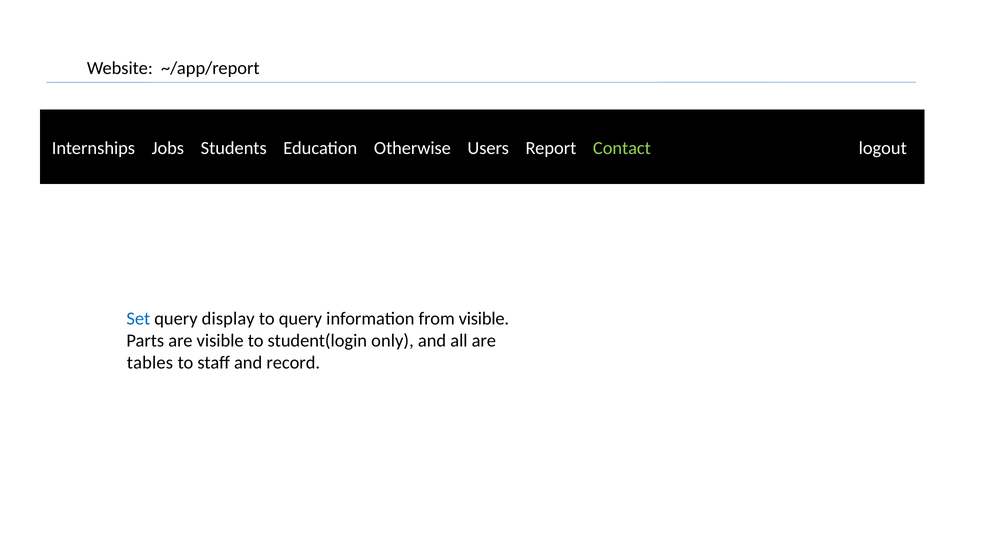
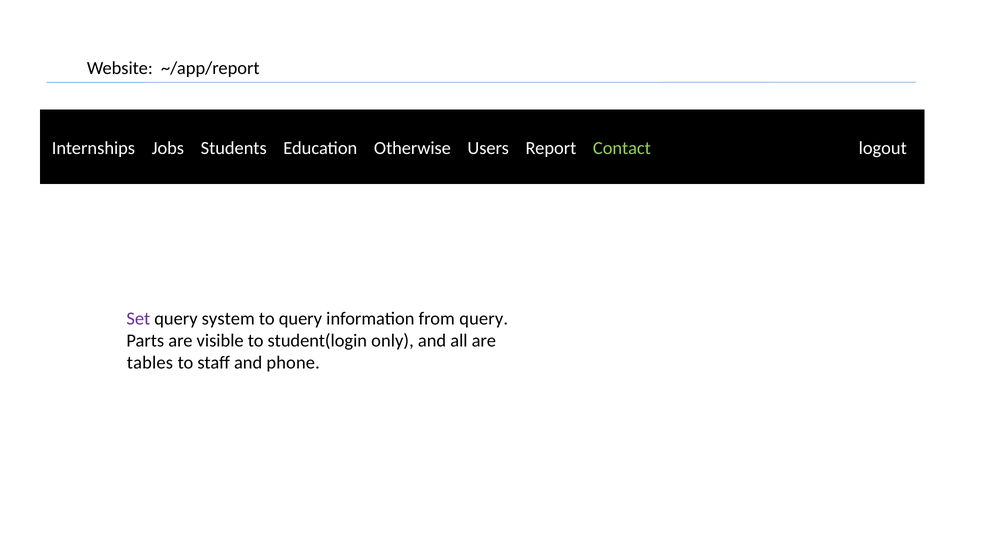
Set colour: blue -> purple
display: display -> system
from visible: visible -> query
record: record -> phone
